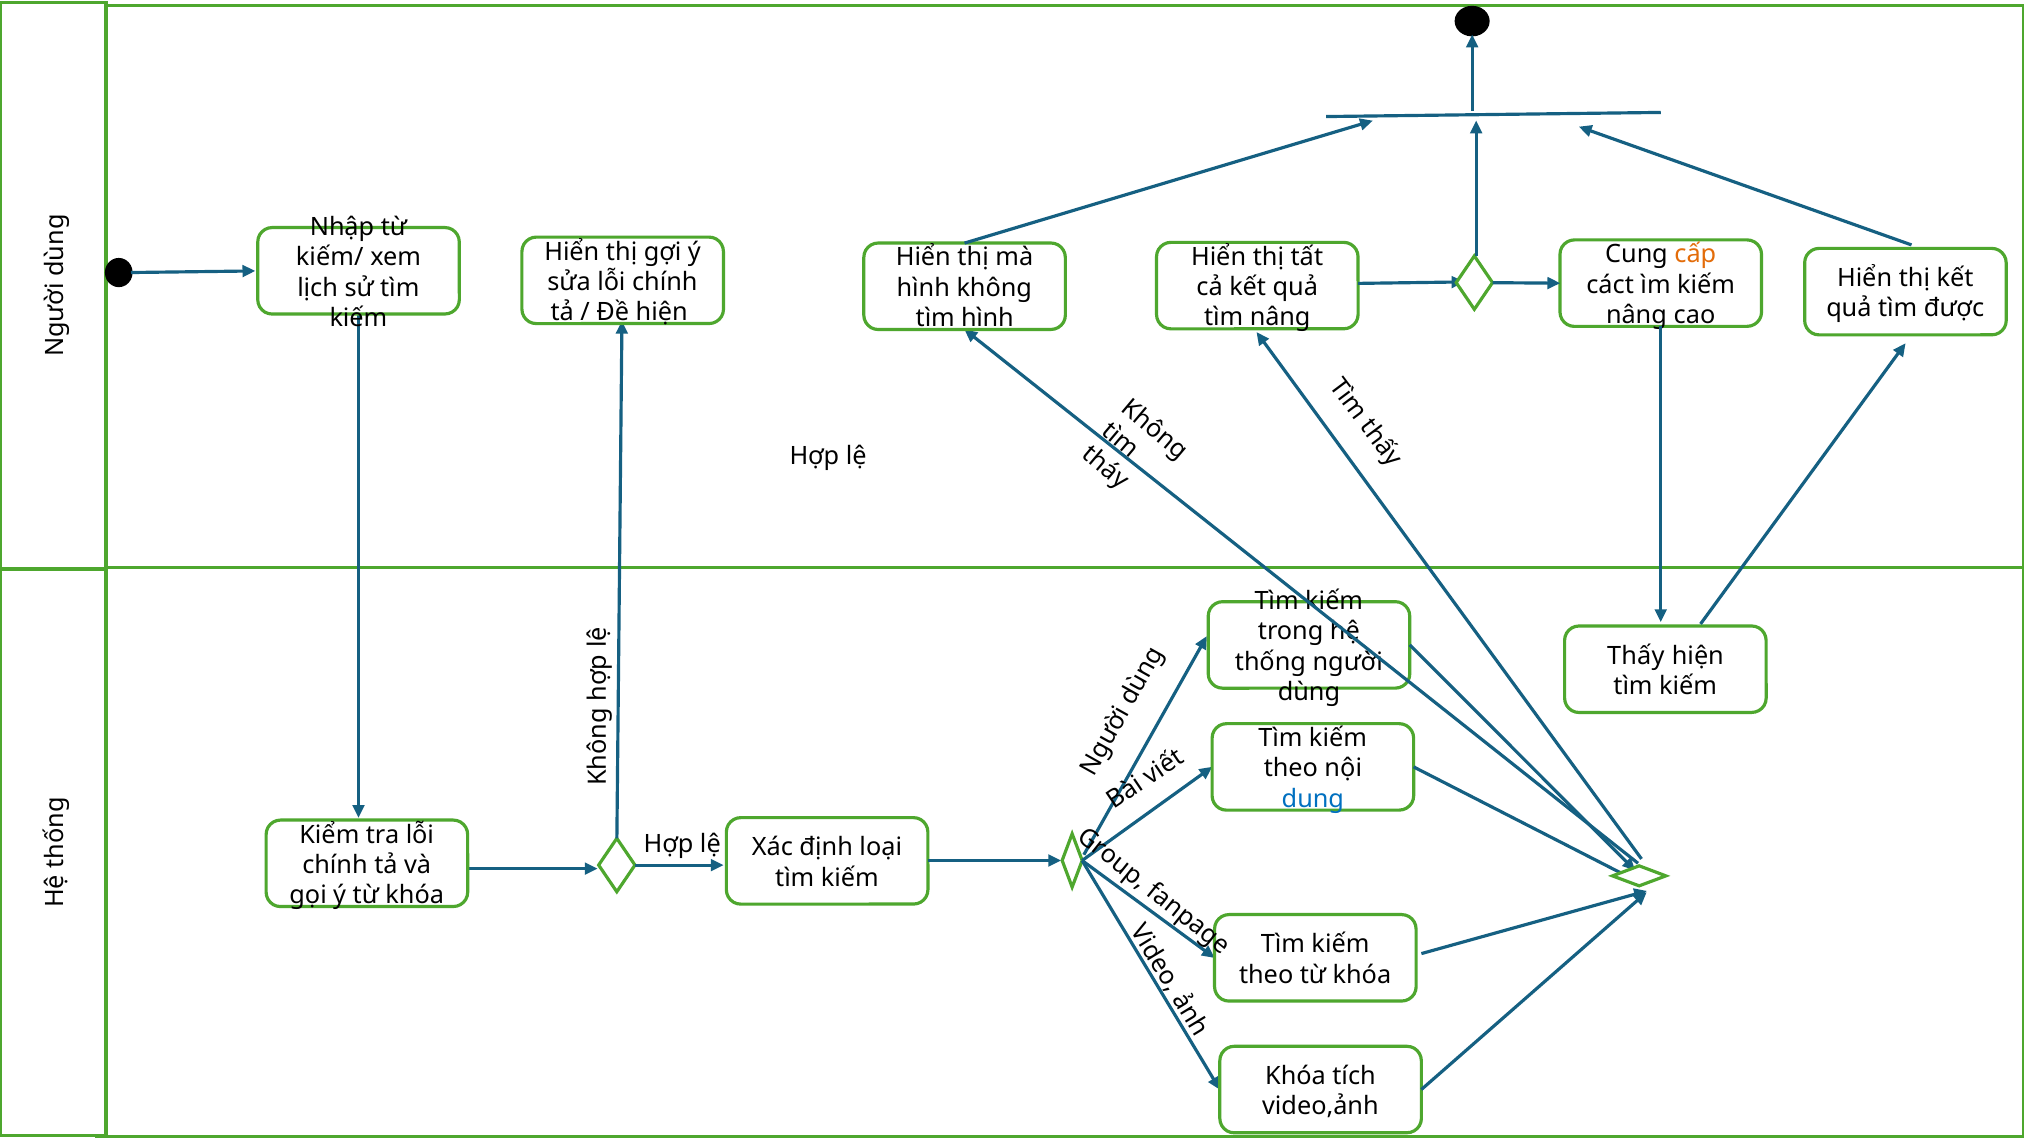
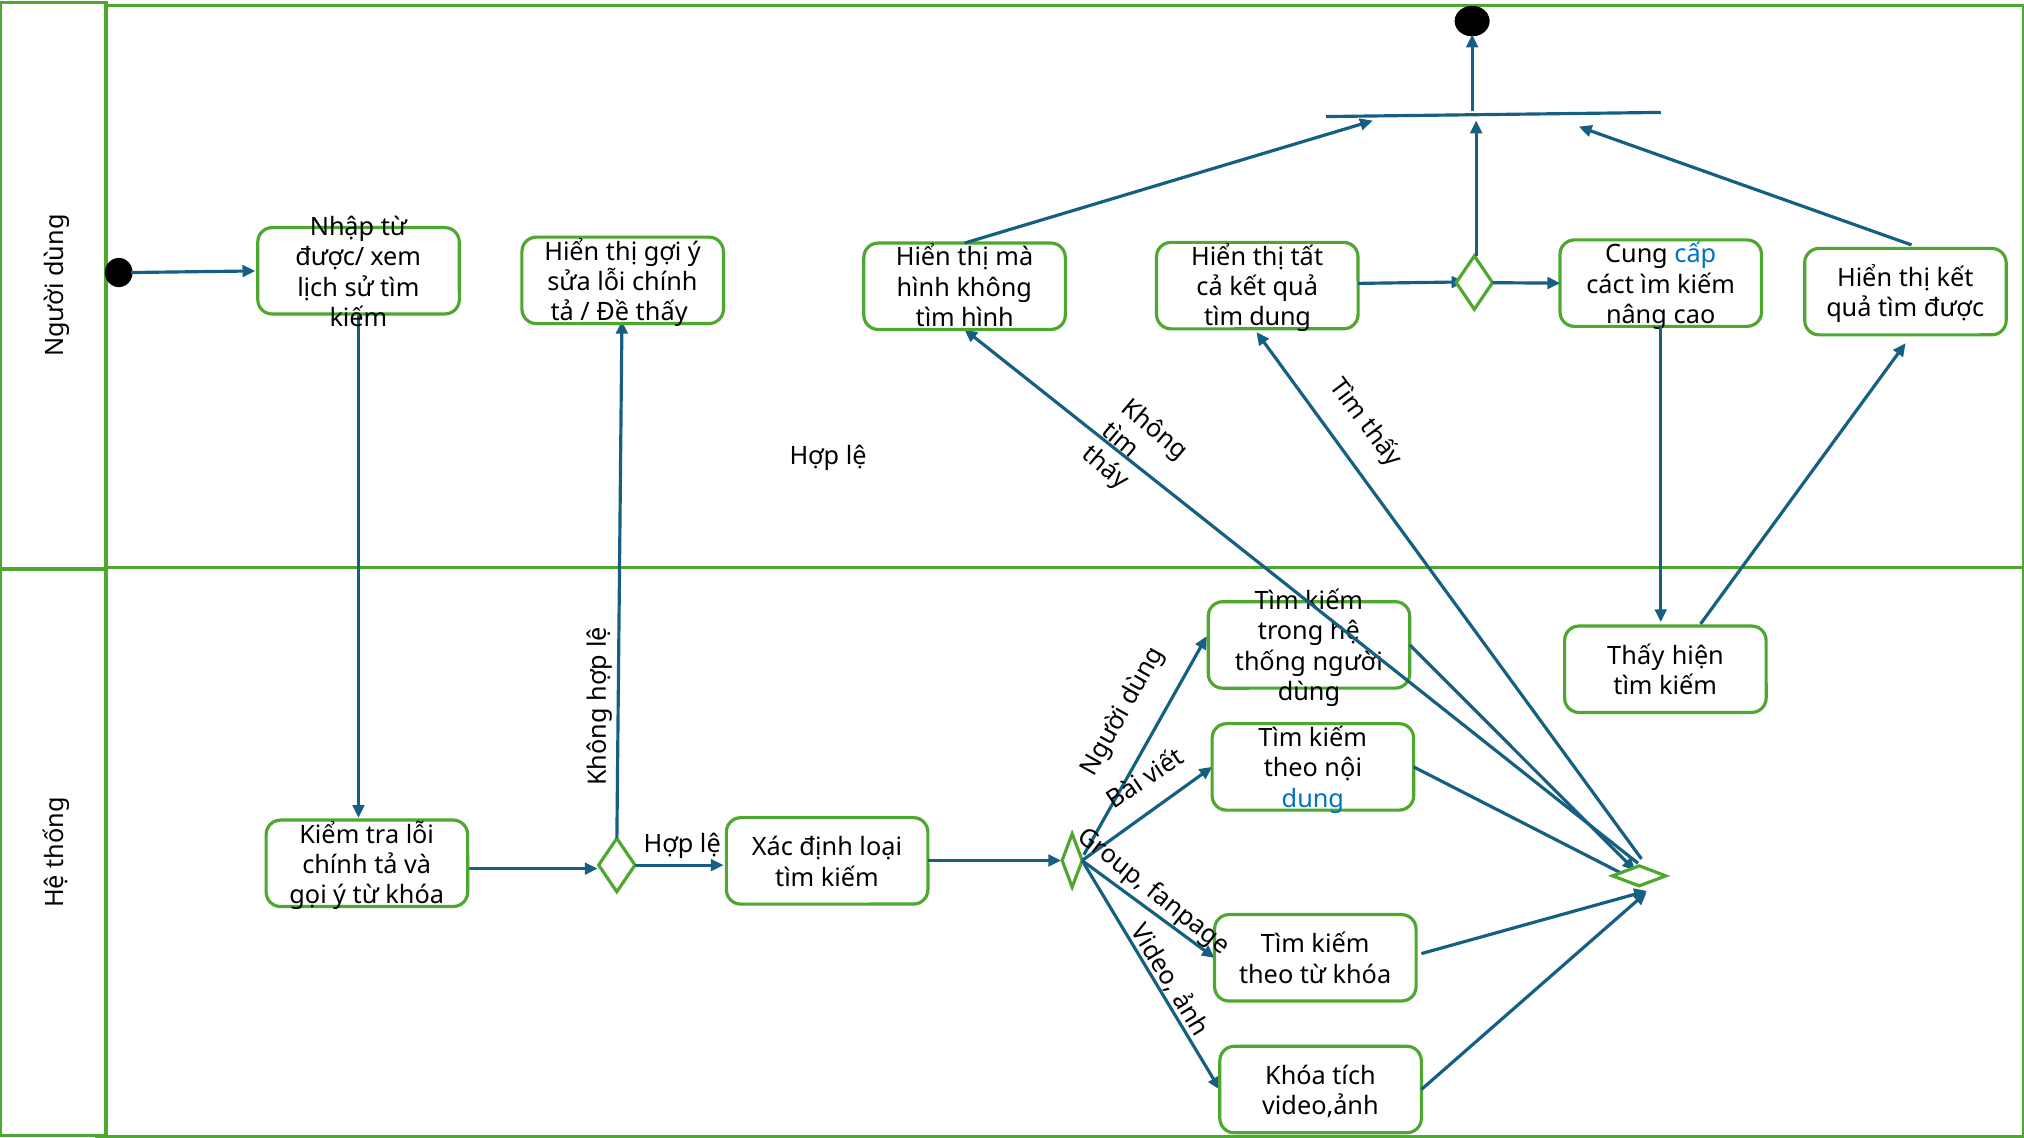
cấp colour: orange -> blue
kiếm/: kiếm/ -> được/
Đề hiện: hiện -> thấy
tìm nâng: nâng -> dung
